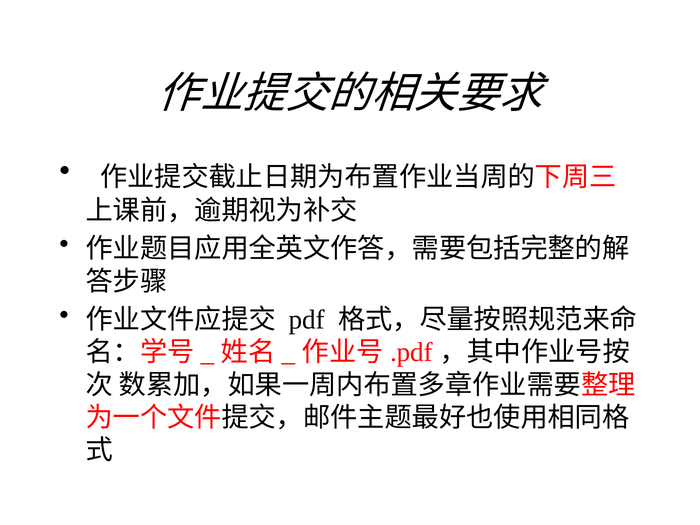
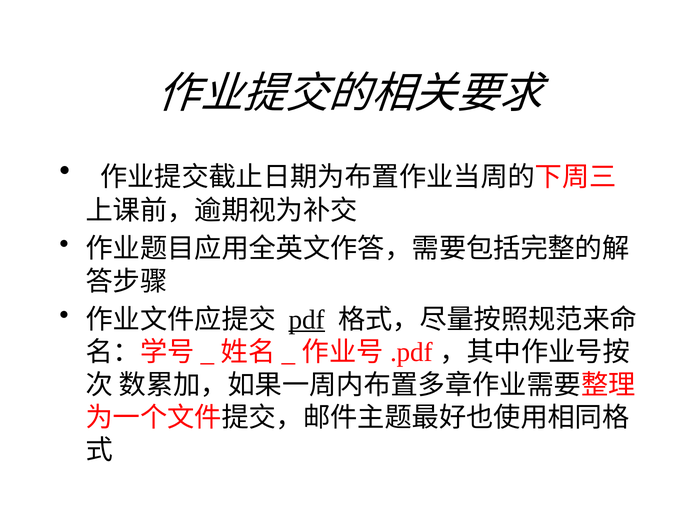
pdf underline: none -> present
